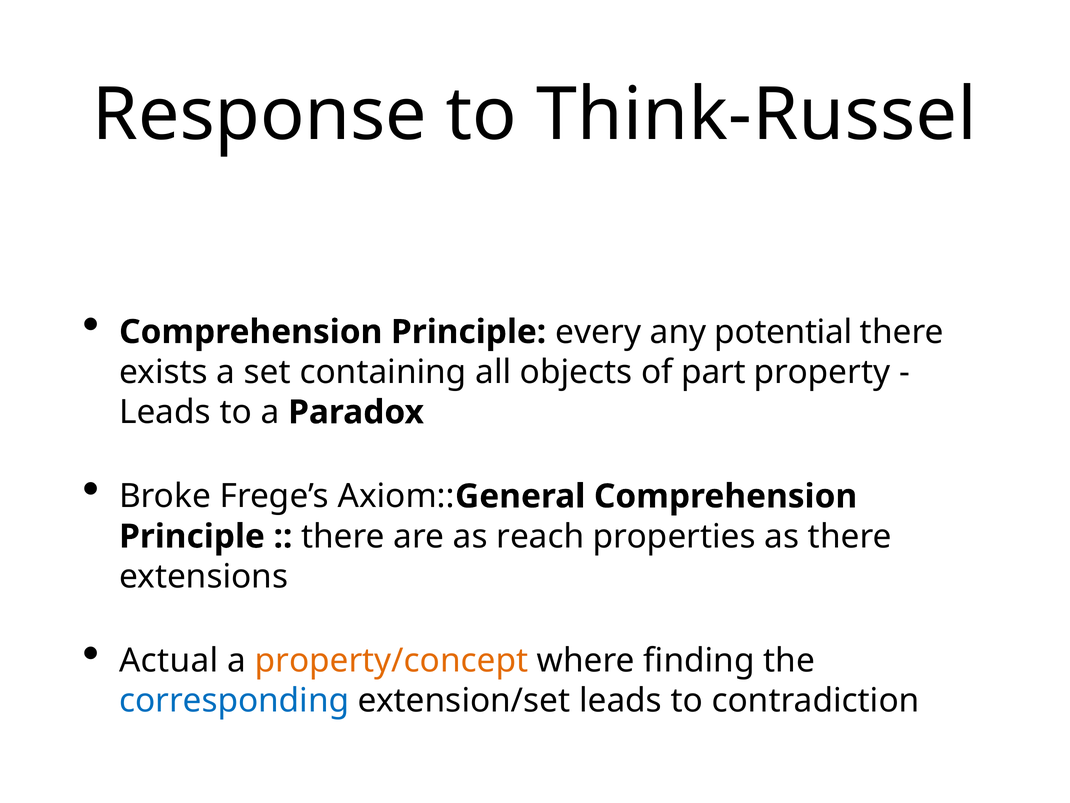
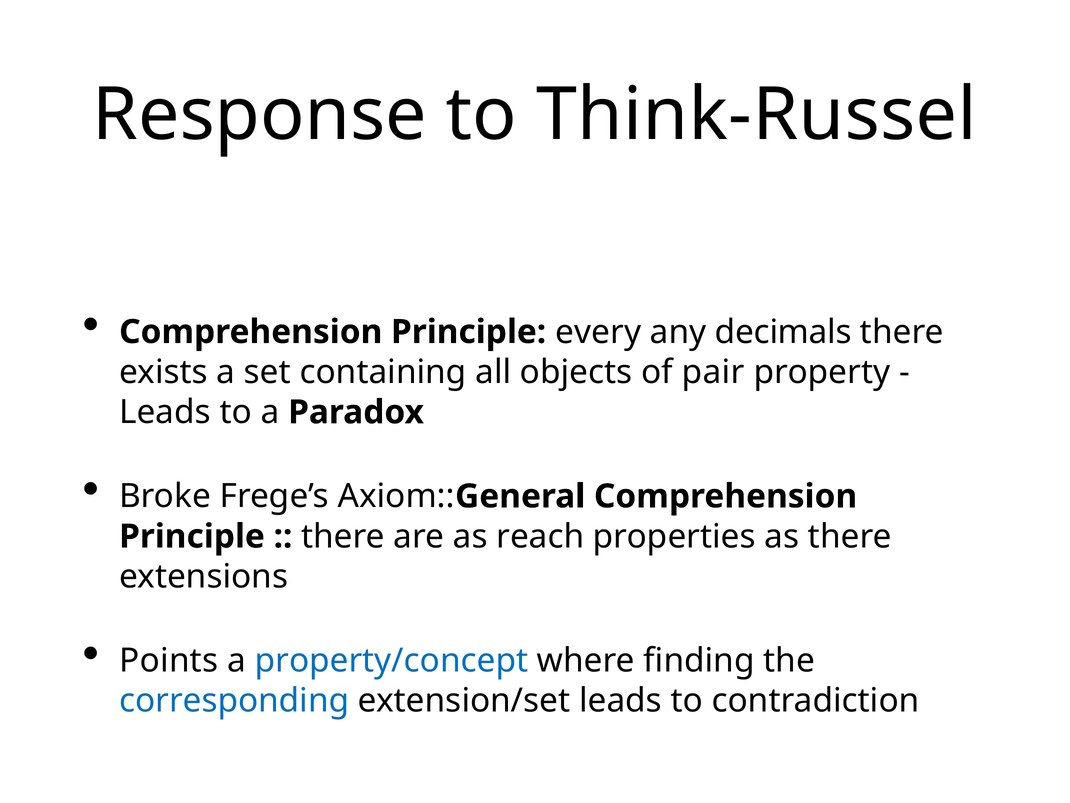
potential: potential -> decimals
part: part -> pair
Actual: Actual -> Points
property/concept colour: orange -> blue
